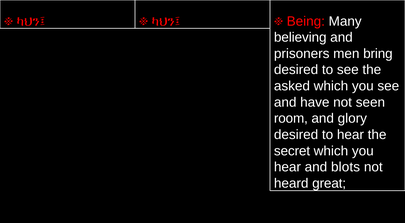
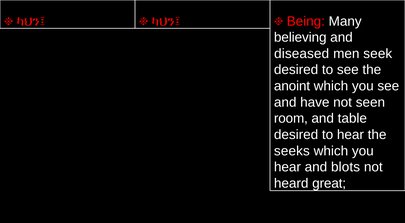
prisoners: prisoners -> diseased
bring: bring -> seek
asked: asked -> anoint
glory: glory -> table
secret: secret -> seeks
